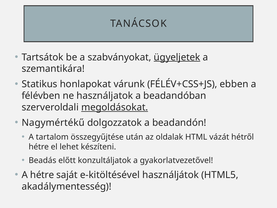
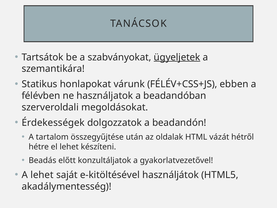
megoldásokat underline: present -> none
Nagymértékű: Nagymértékű -> Érdekességek
A hétre: hétre -> lehet
